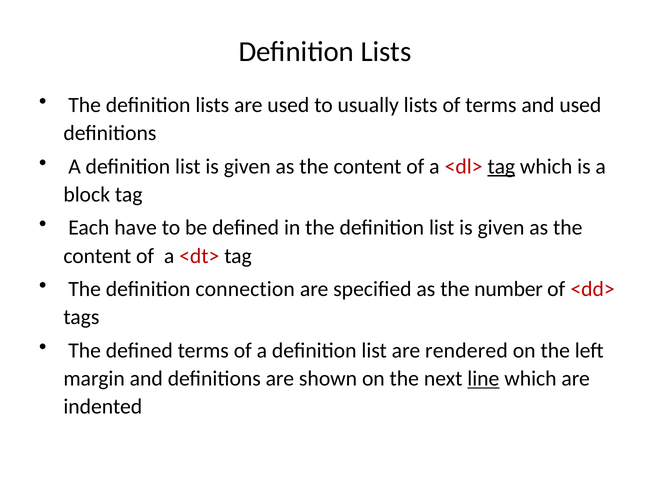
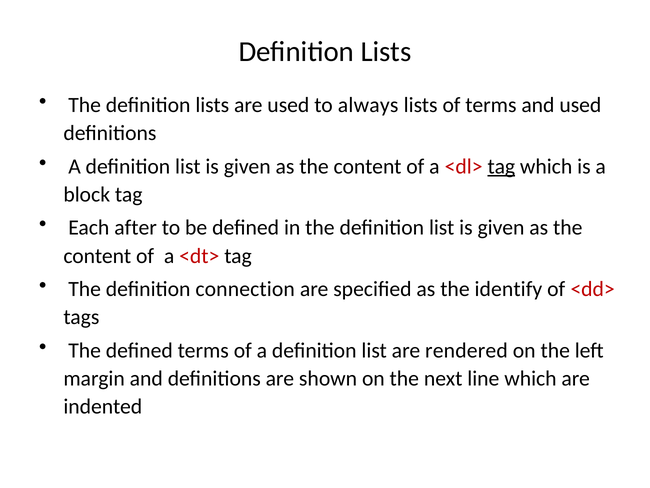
usually: usually -> always
have: have -> after
number: number -> identify
line underline: present -> none
